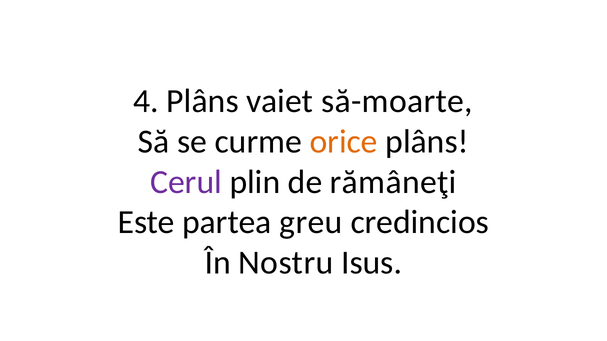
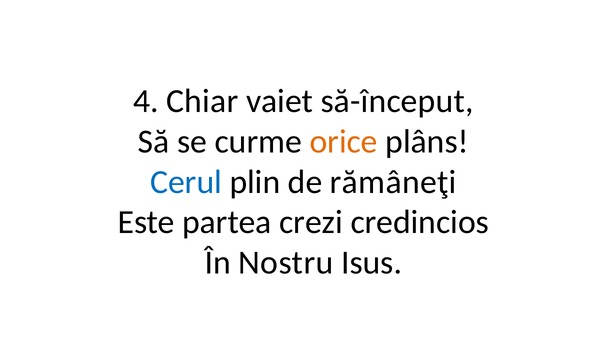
4 Plâns: Plâns -> Chiar
să-moarte: să-moarte -> să-început
Cerul colour: purple -> blue
greu: greu -> crezi
